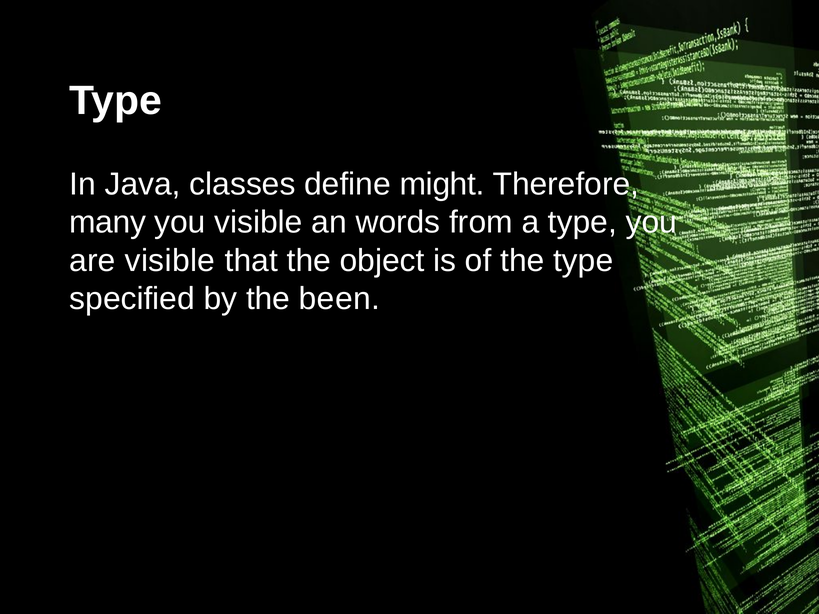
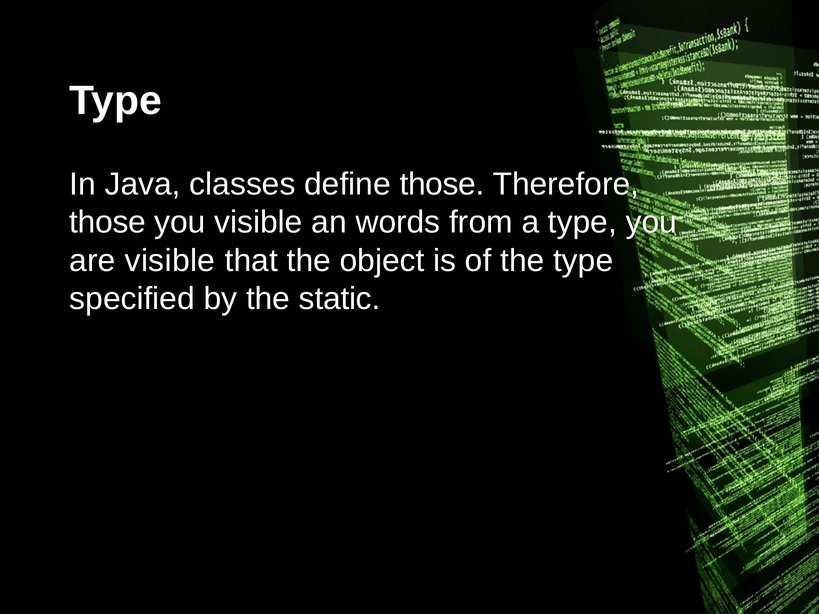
define might: might -> those
many at (108, 222): many -> those
been: been -> static
